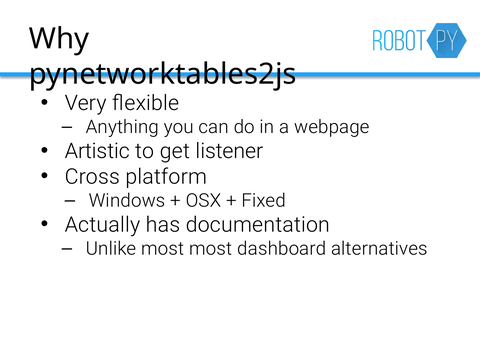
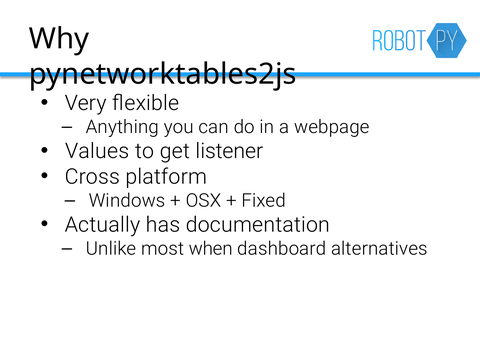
Artistic: Artistic -> Values
most most: most -> when
